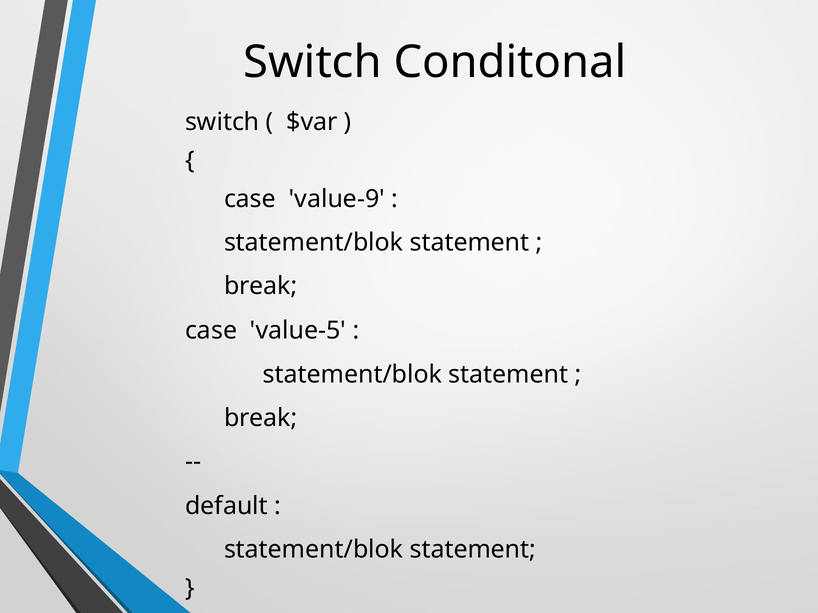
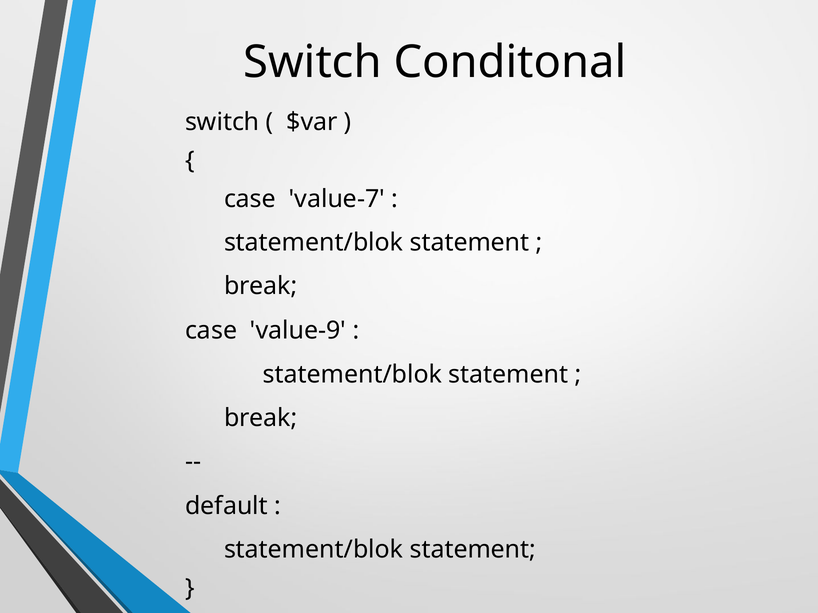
value-9: value-9 -> value-7
value-5: value-5 -> value-9
